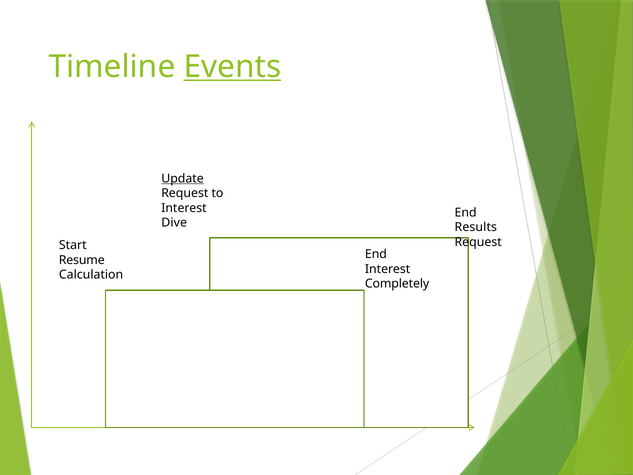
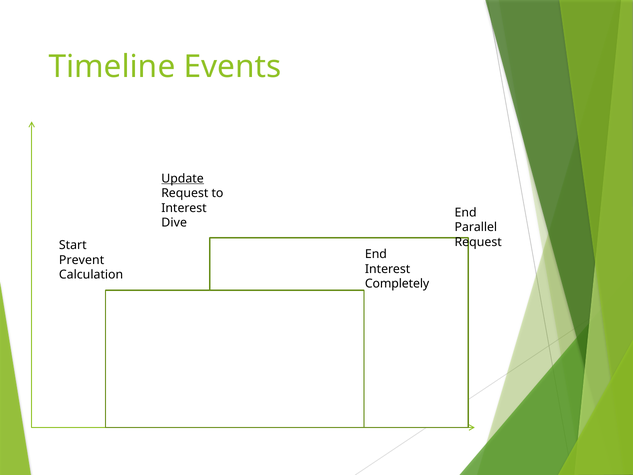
Events underline: present -> none
Results: Results -> Parallel
Resume: Resume -> Prevent
